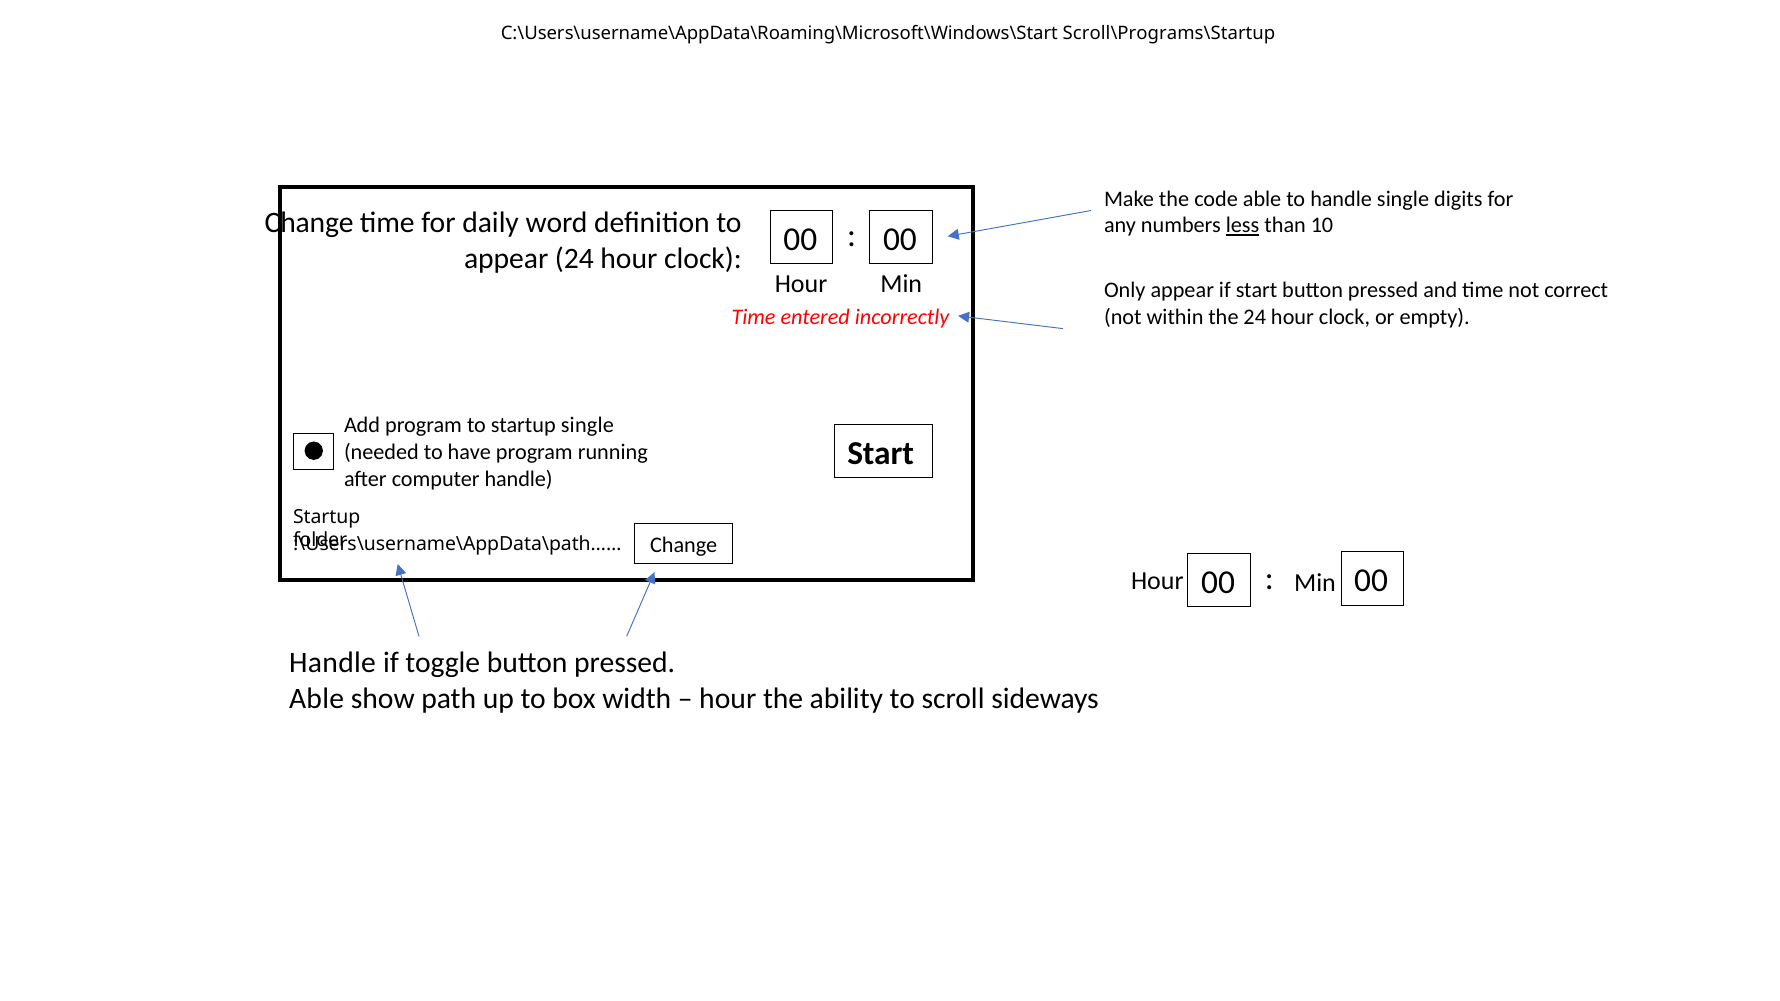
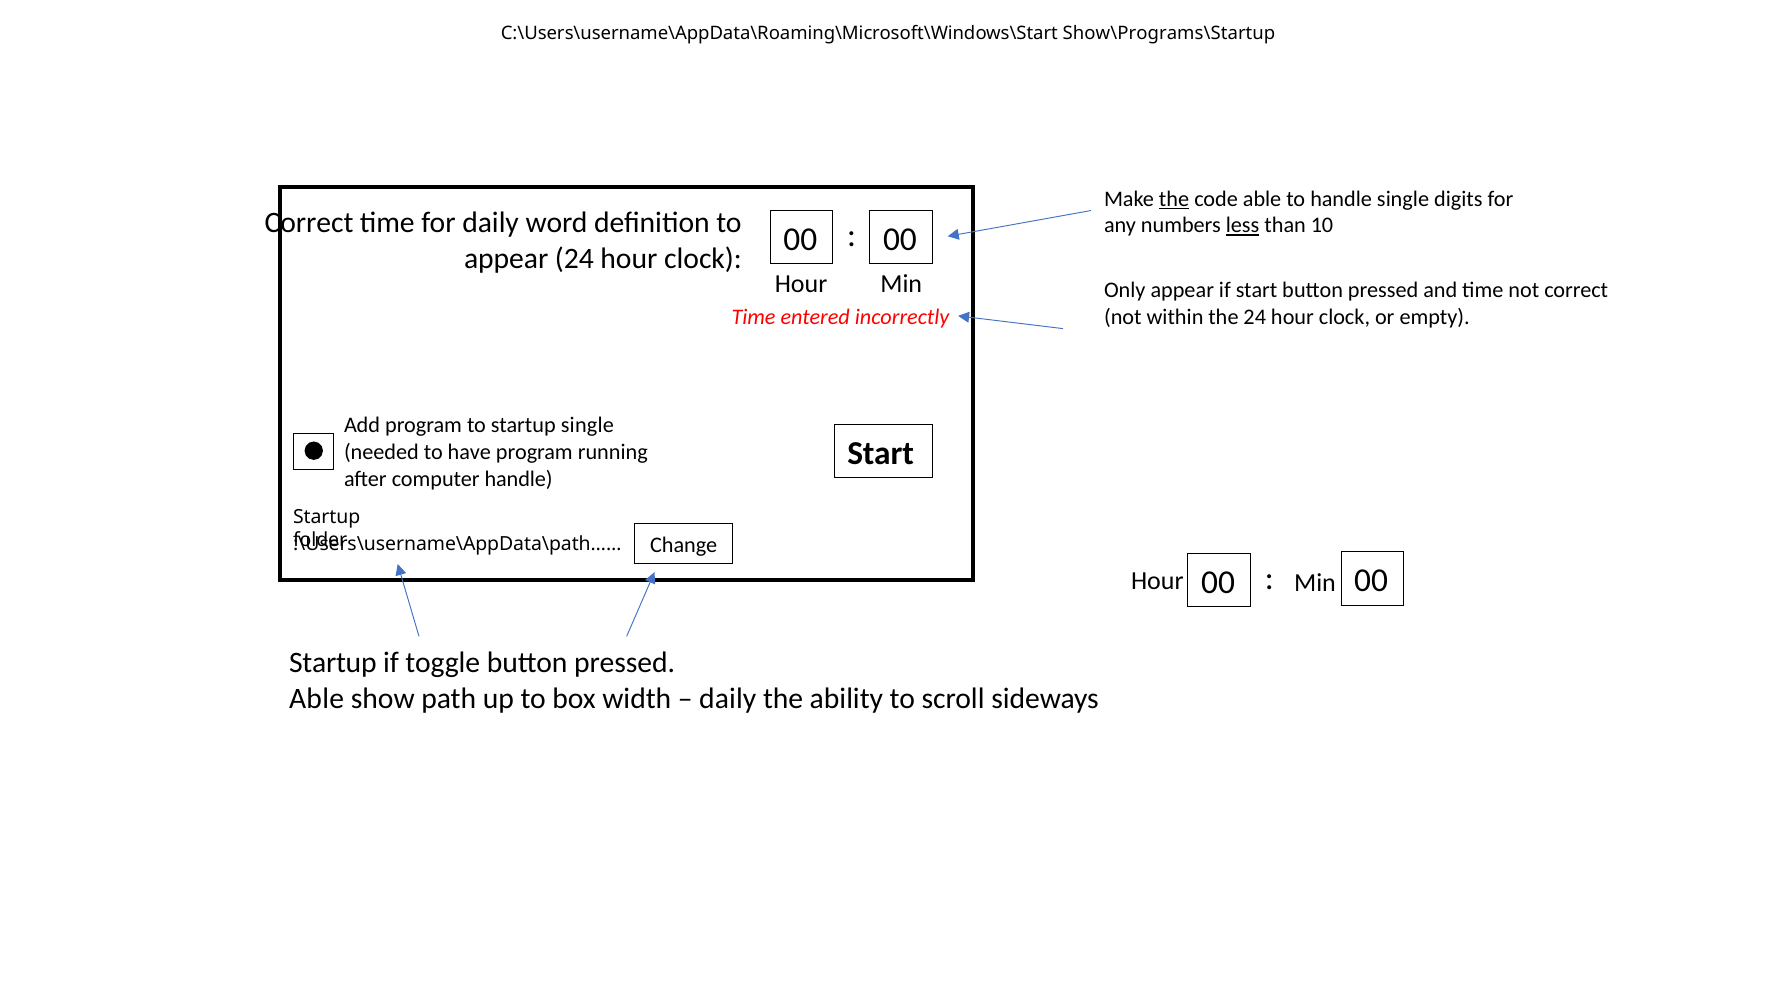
Scroll\Programs\Startup: Scroll\Programs\Startup -> Show\Programs\Startup
the at (1174, 199) underline: none -> present
Change at (309, 223): Change -> Correct
Handle at (333, 663): Handle -> Startup
hour at (728, 698): hour -> daily
